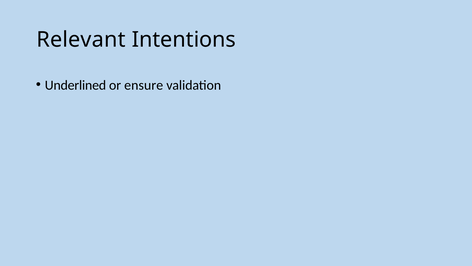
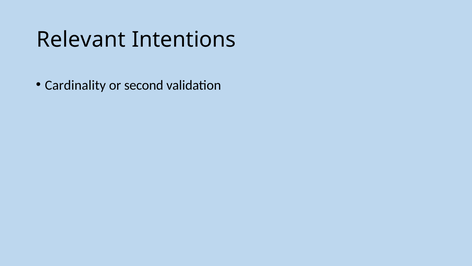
Underlined: Underlined -> Cardinality
ensure: ensure -> second
